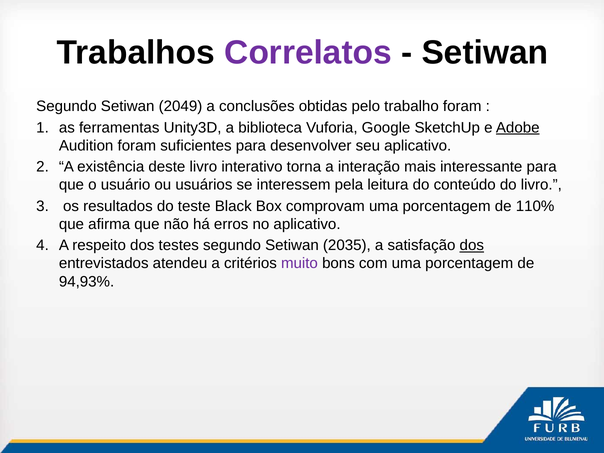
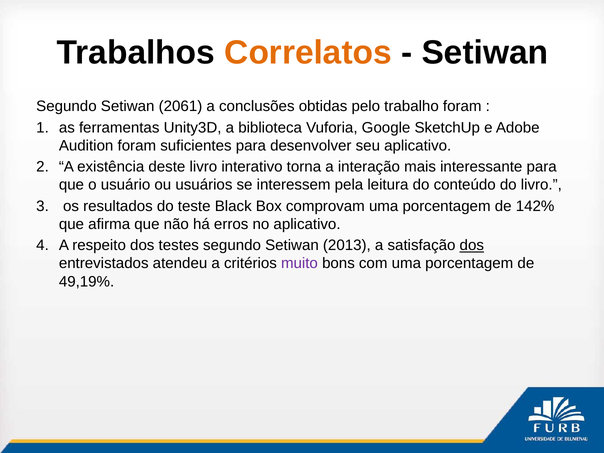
Correlatos colour: purple -> orange
2049: 2049 -> 2061
Adobe underline: present -> none
110%: 110% -> 142%
2035: 2035 -> 2013
94,93%: 94,93% -> 49,19%
